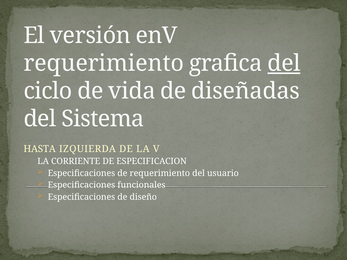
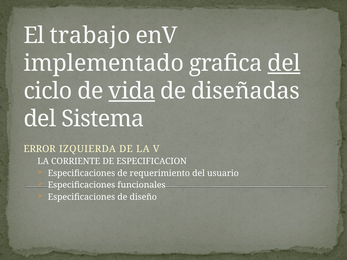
versión: versión -> trabajo
requerimiento at (104, 63): requerimiento -> implementado
vida underline: none -> present
HASTA: HASTA -> ERROR
